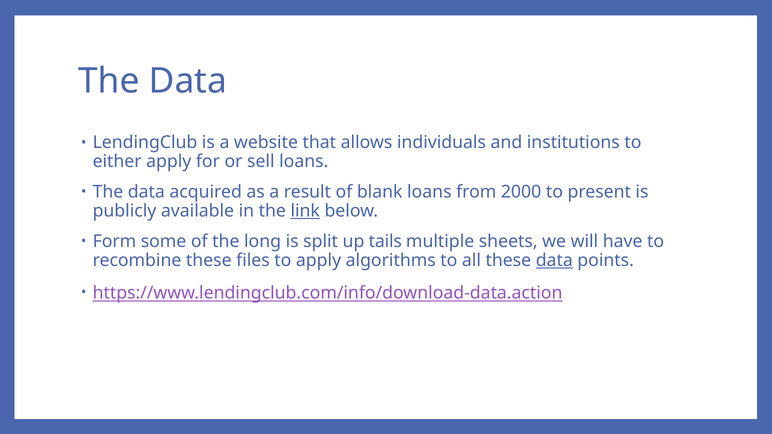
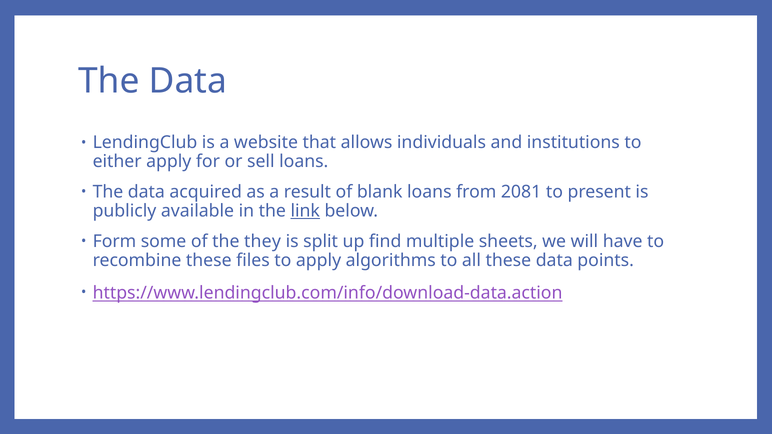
2000: 2000 -> 2081
long: long -> they
tails: tails -> find
data at (554, 261) underline: present -> none
